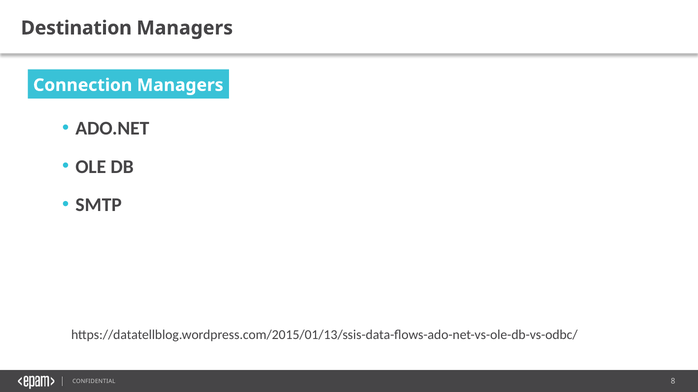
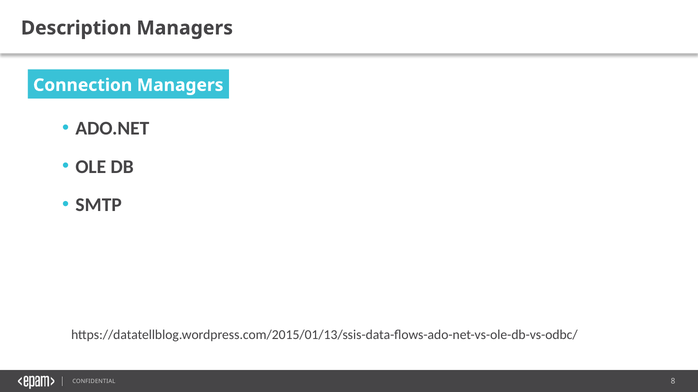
Destination: Destination -> Description
